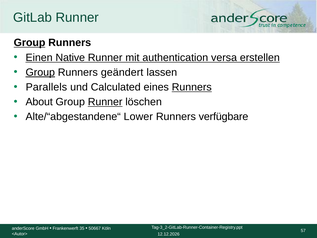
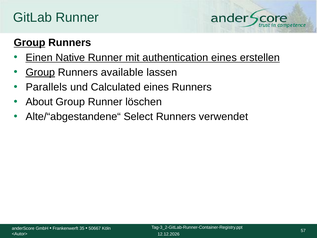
authentication versa: versa -> eines
geändert: geändert -> available
Runners at (192, 87) underline: present -> none
Runner at (105, 102) underline: present -> none
Lower: Lower -> Select
verfügbare: verfügbare -> verwendet
